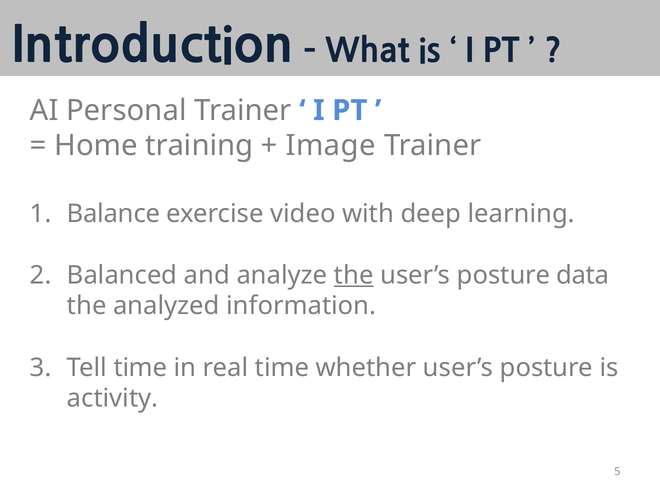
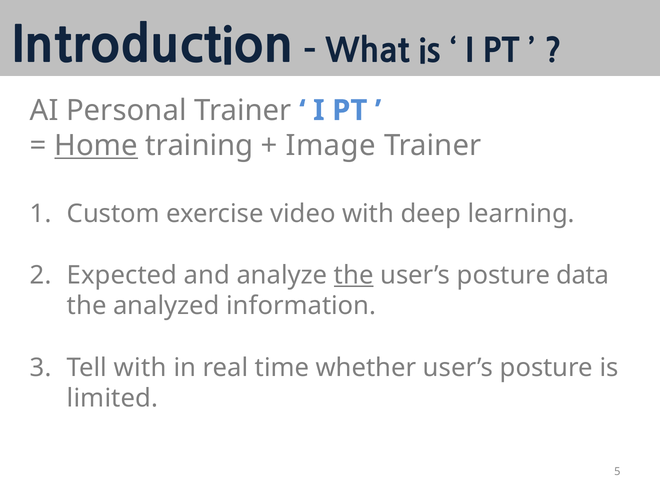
Home underline: none -> present
Balance: Balance -> Custom
Balanced: Balanced -> Expected
Tell time: time -> with
activity: activity -> limited
